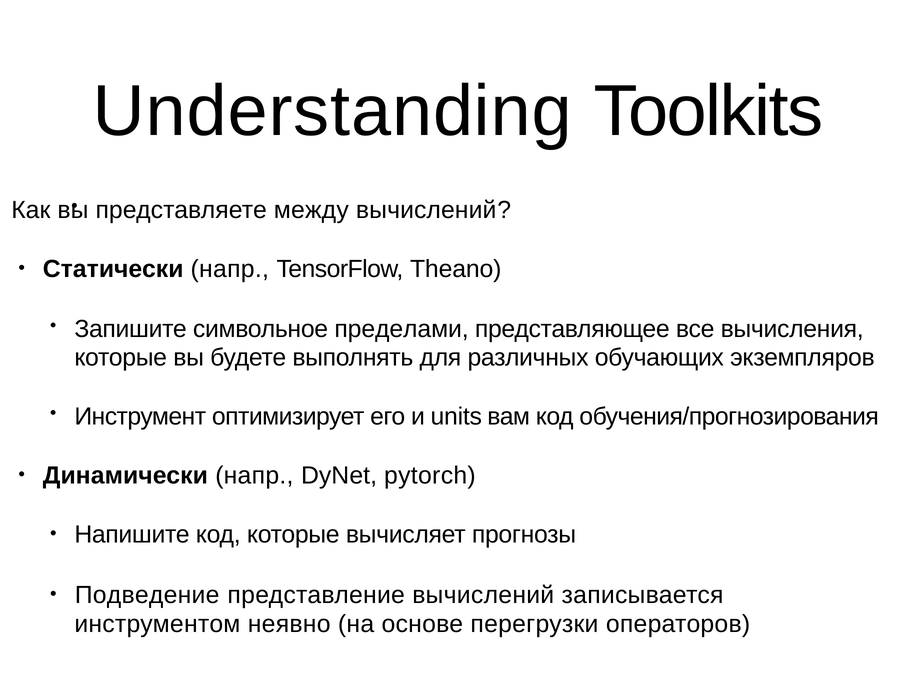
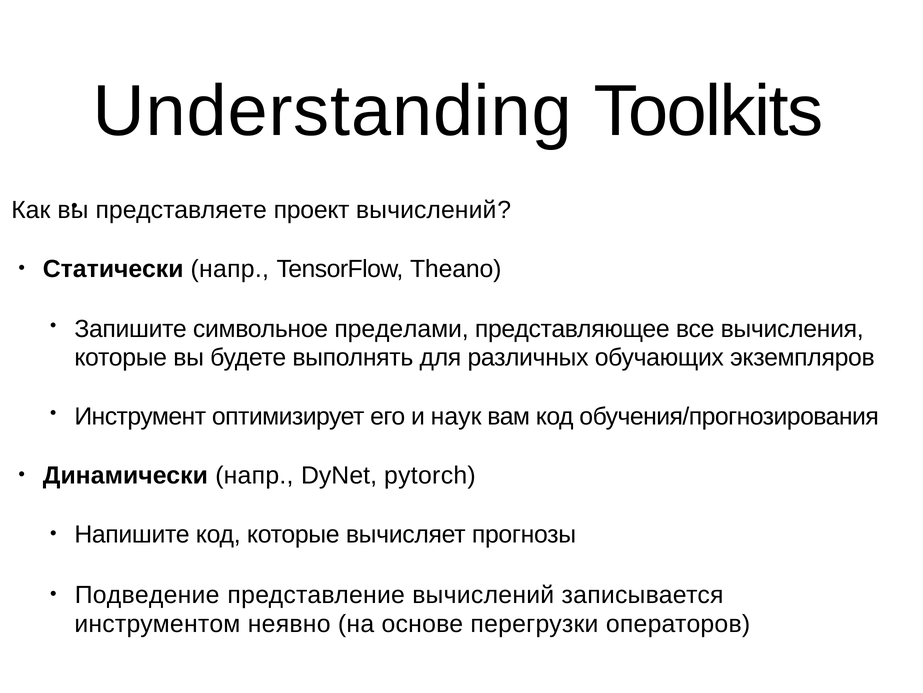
между: между -> проект
units: units -> наук
